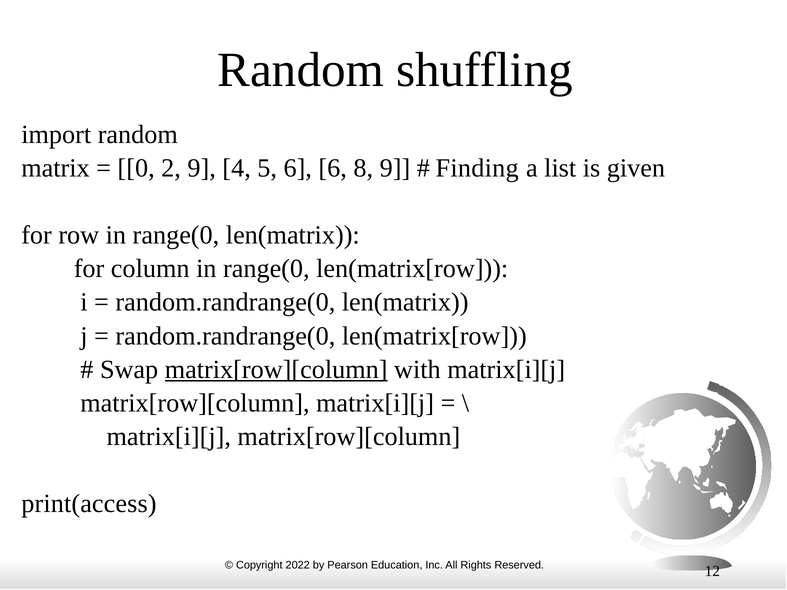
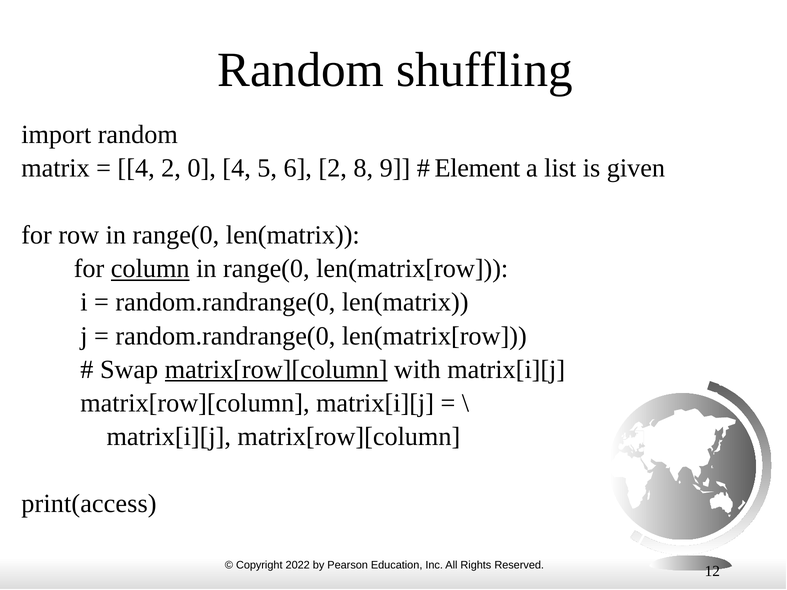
0 at (136, 168): 0 -> 4
2 9: 9 -> 0
6 6: 6 -> 2
Finding: Finding -> Element
column underline: none -> present
